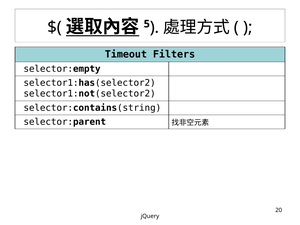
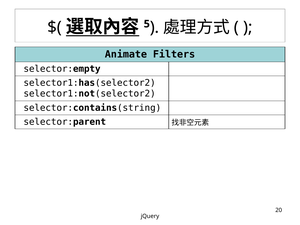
Timeout: Timeout -> Animate
